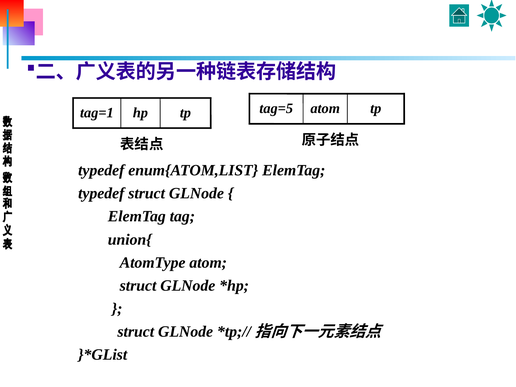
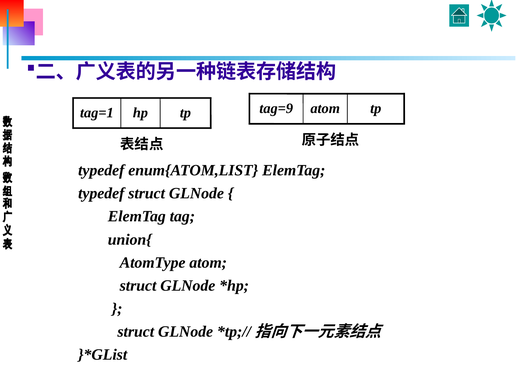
tag=5: tag=5 -> tag=9
